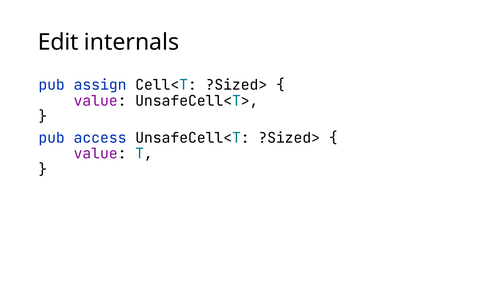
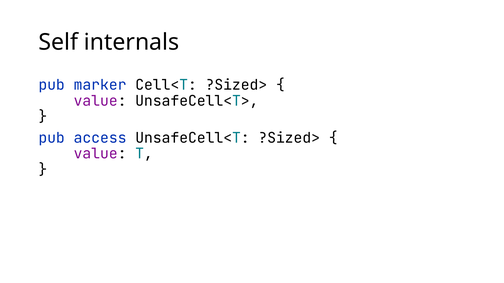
Edit: Edit -> Self
assign: assign -> marker
